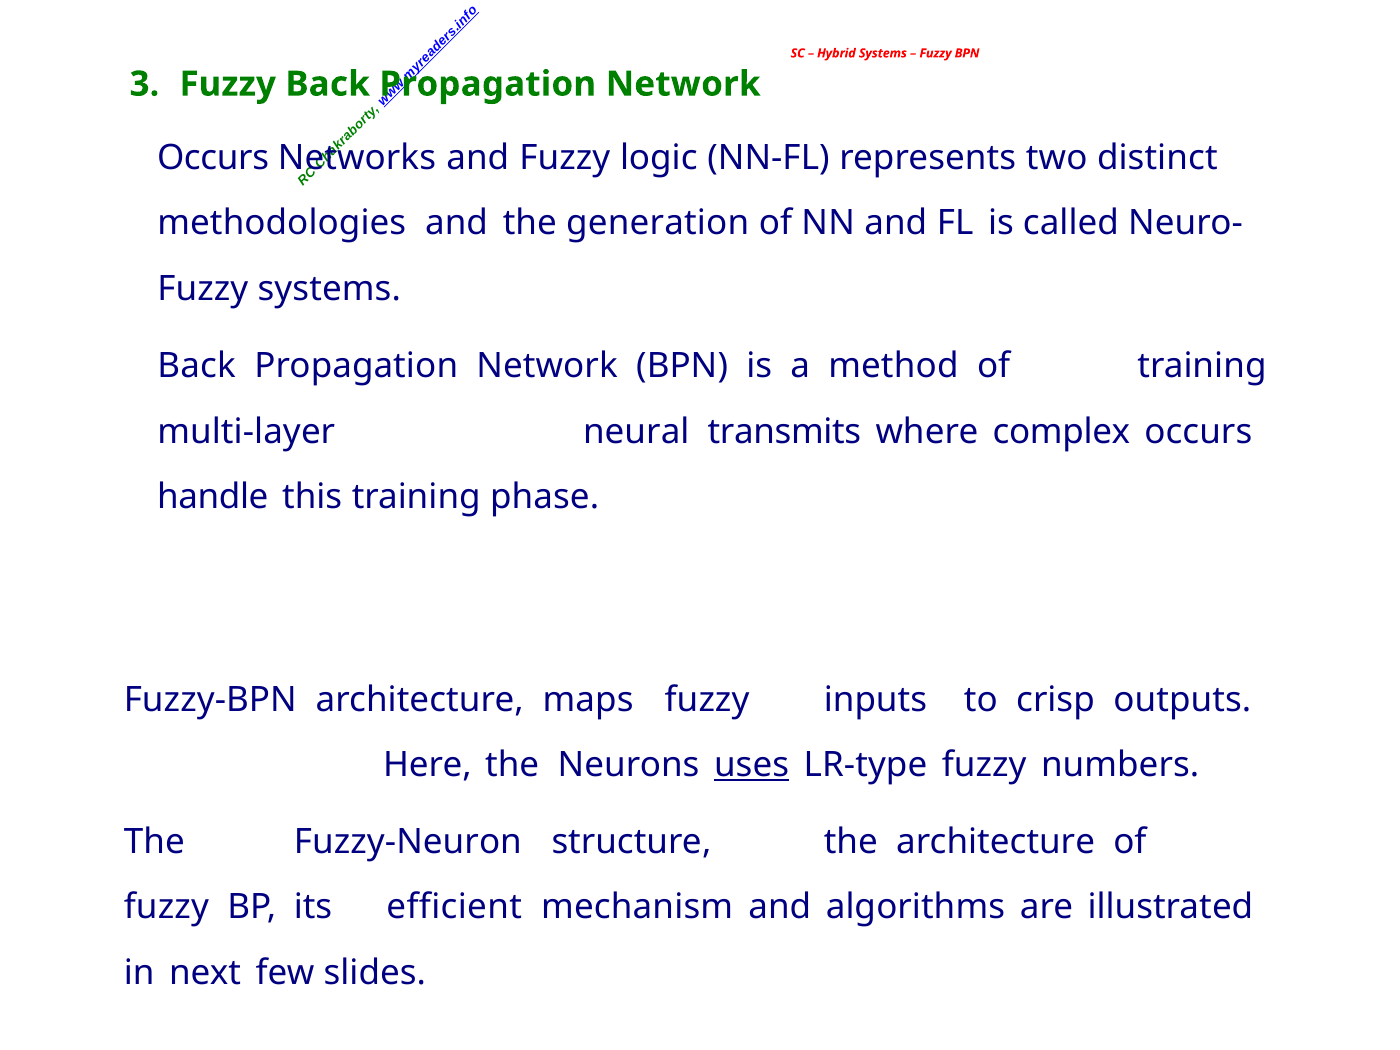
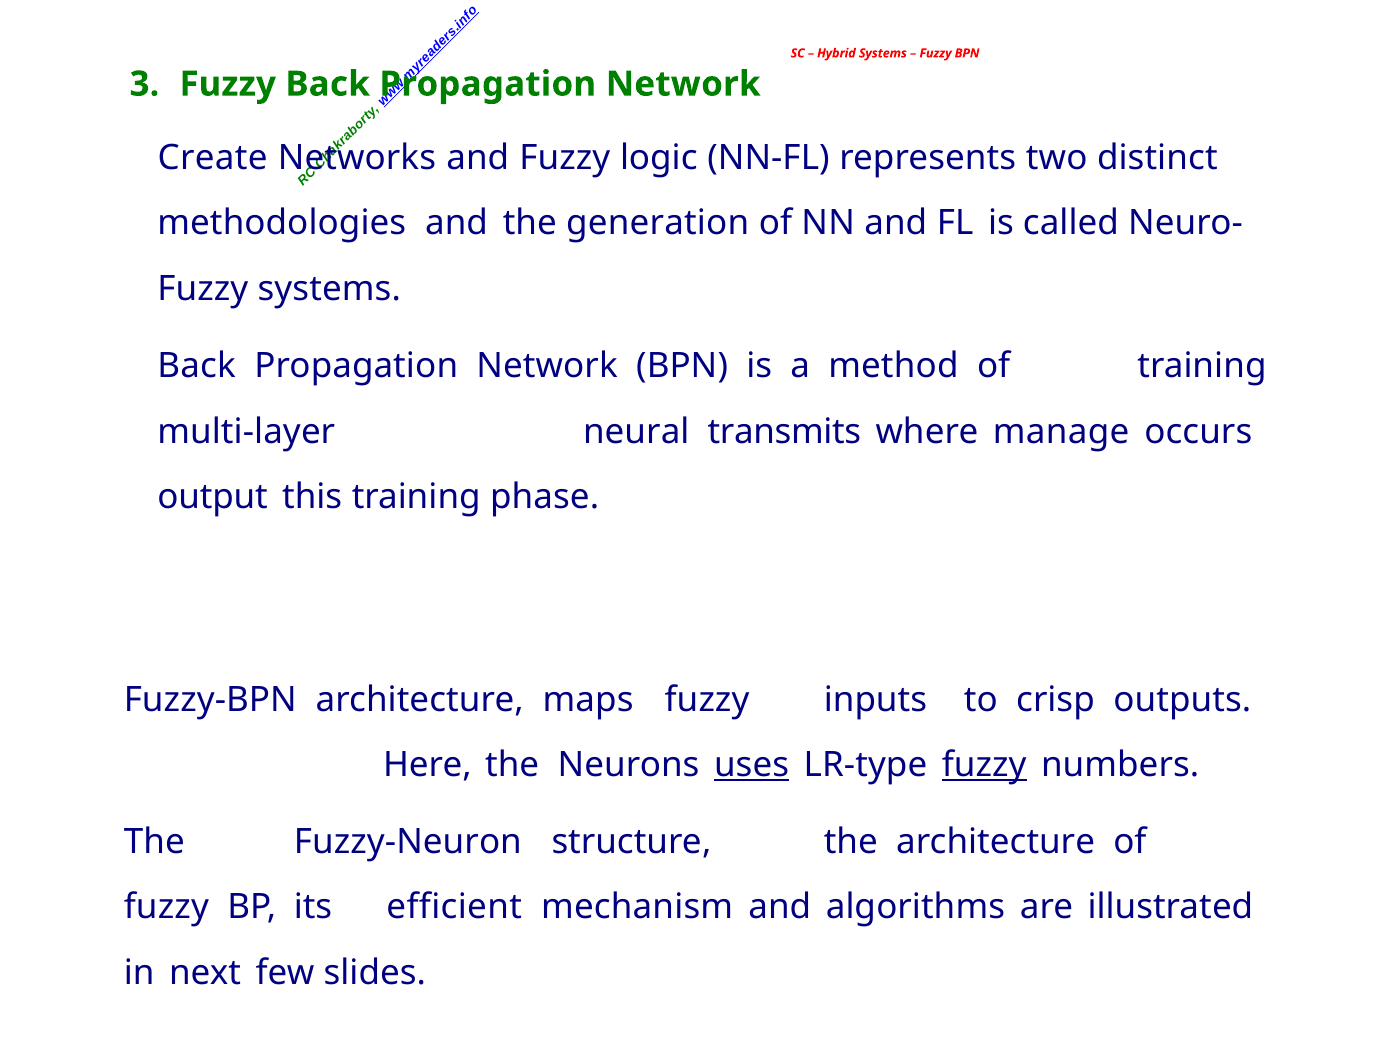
Occurs at (213, 158): Occurs -> Create
complex: complex -> manage
handle: handle -> output
fuzzy at (984, 765) underline: none -> present
